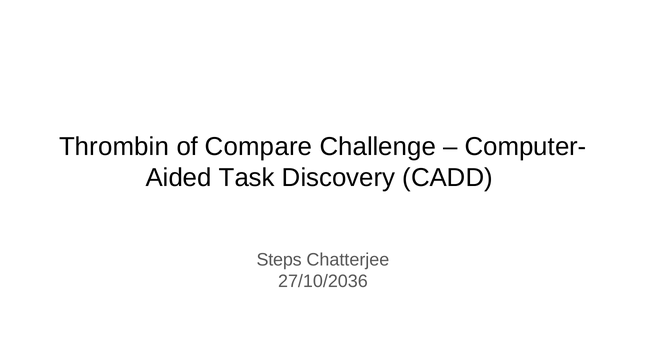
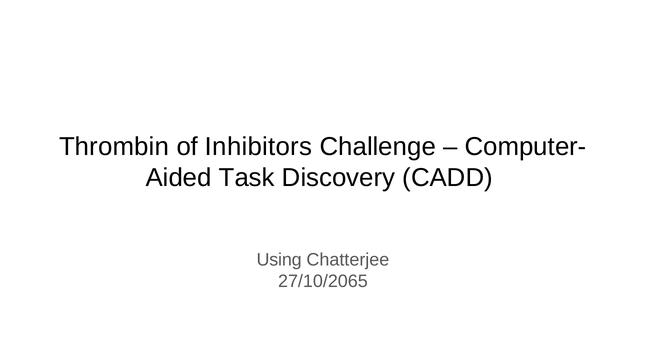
Compare: Compare -> Inhibitors
Steps: Steps -> Using
27/10/2036: 27/10/2036 -> 27/10/2065
